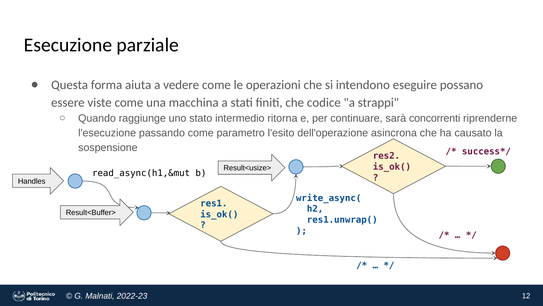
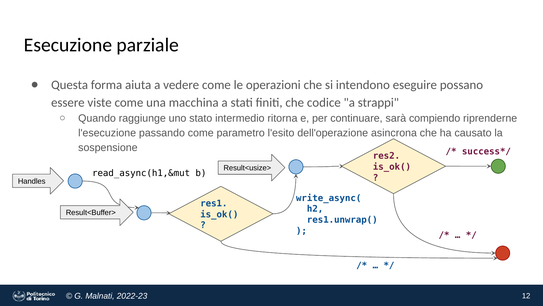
concorrenti: concorrenti -> compiendo
